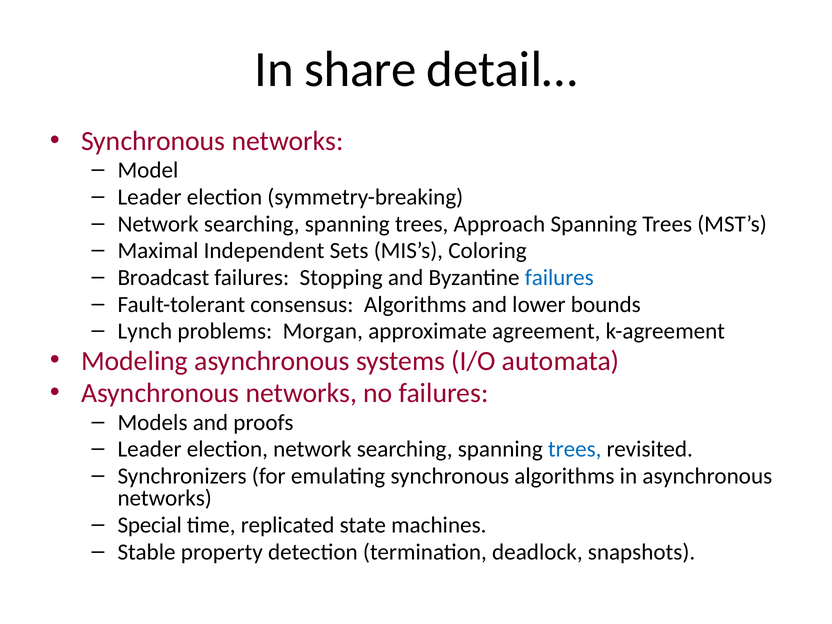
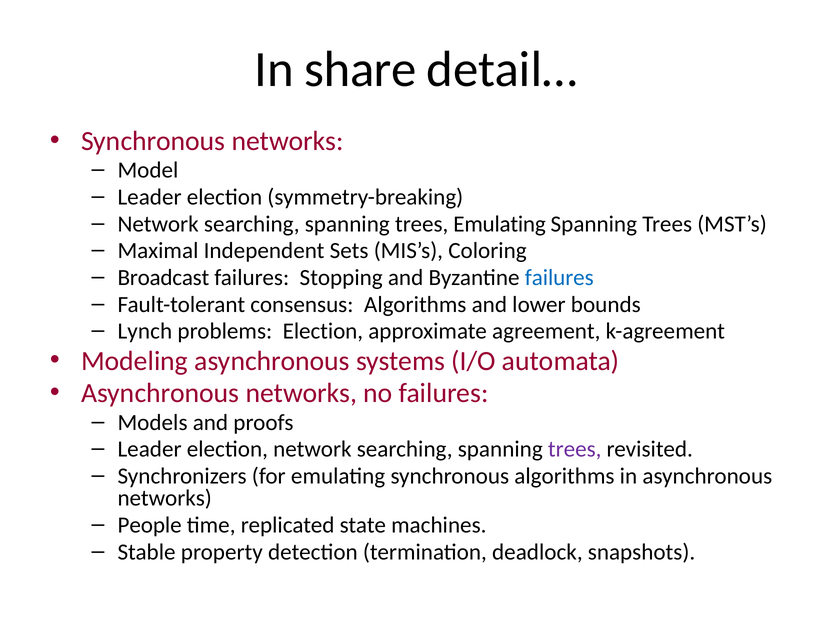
trees Approach: Approach -> Emulating
problems Morgan: Morgan -> Election
trees at (575, 449) colour: blue -> purple
Special: Special -> People
